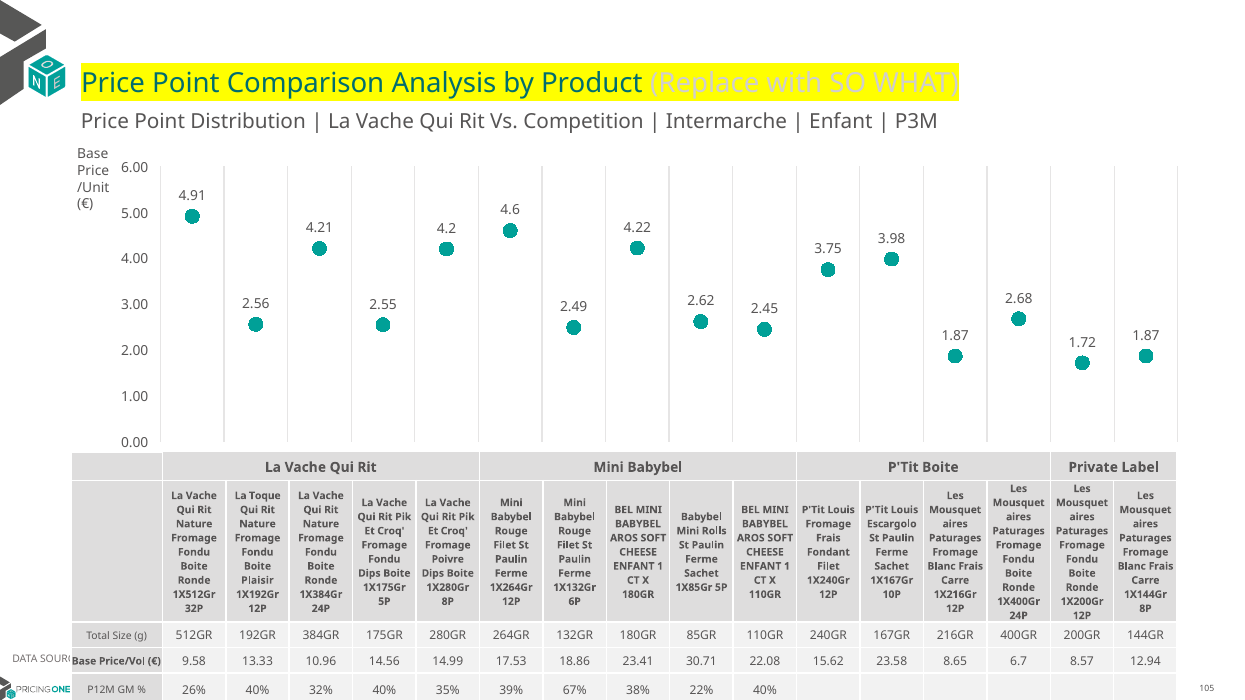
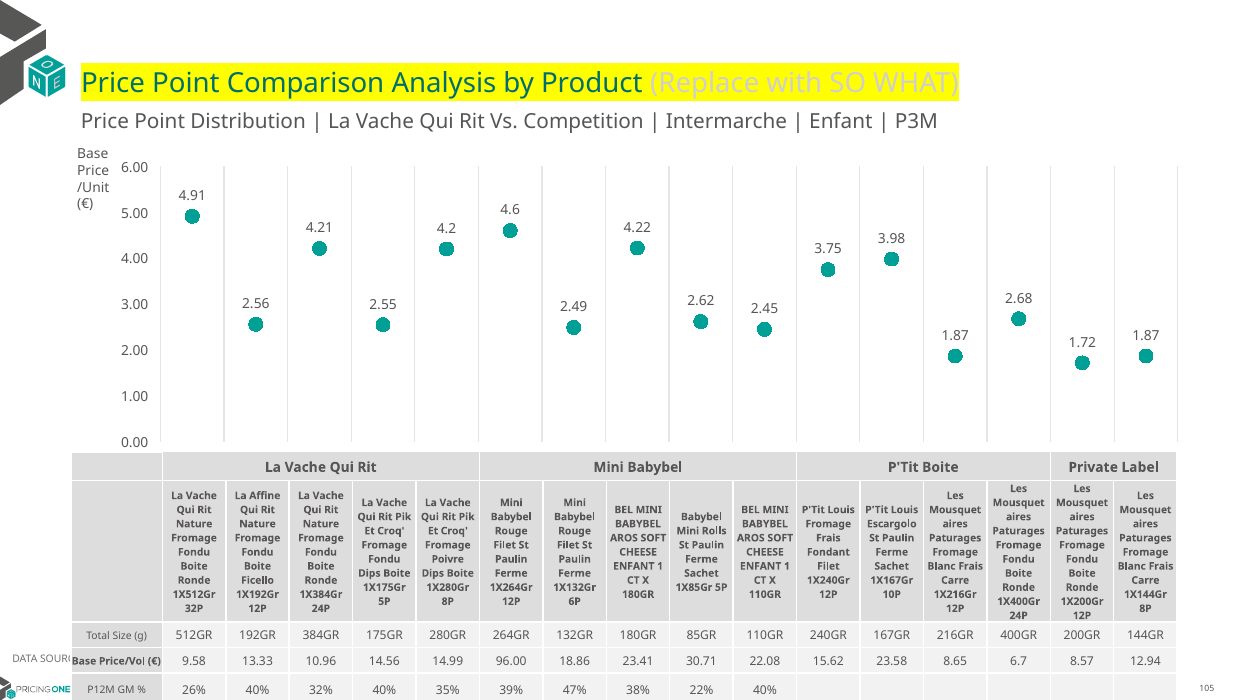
Toque: Toque -> Affine
Plaisir: Plaisir -> Ficello
17.53: 17.53 -> 96.00
67%: 67% -> 47%
